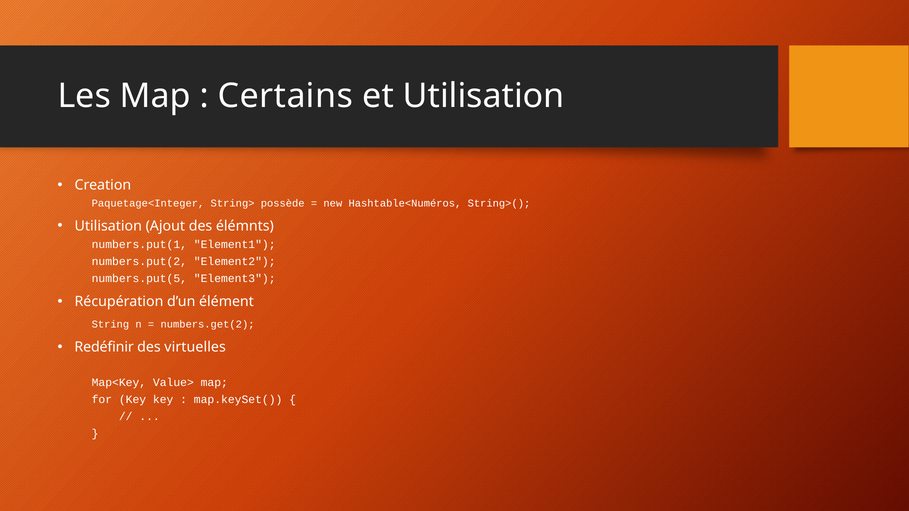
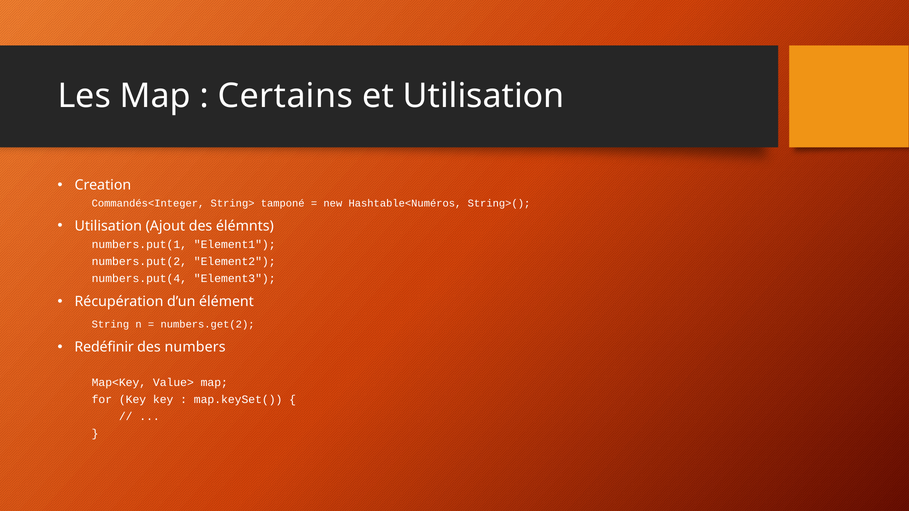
Paquetage<Integer: Paquetage<Integer -> Commandés<Integer
possède: possède -> tamponé
numbers.put(5: numbers.put(5 -> numbers.put(4
virtuelles: virtuelles -> numbers
